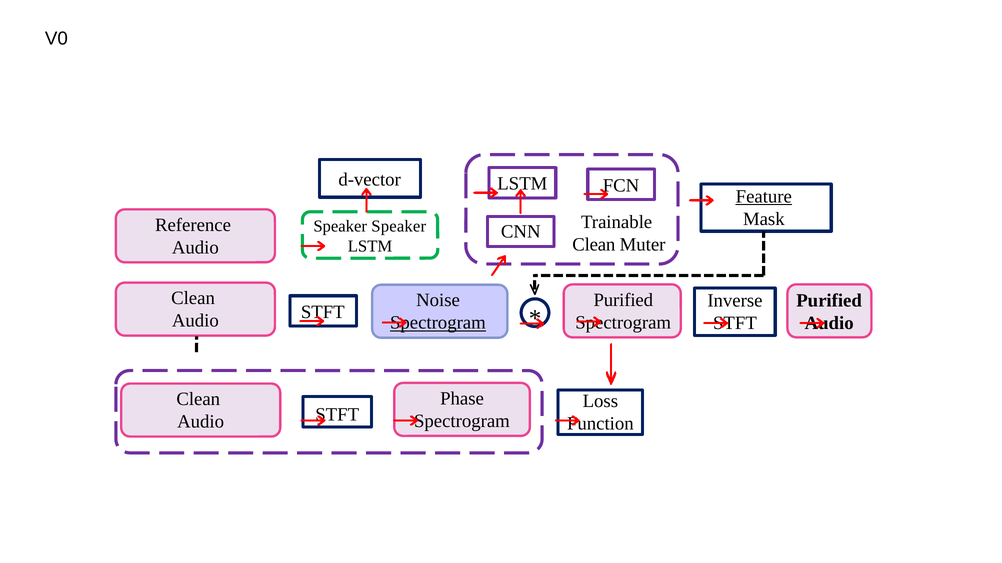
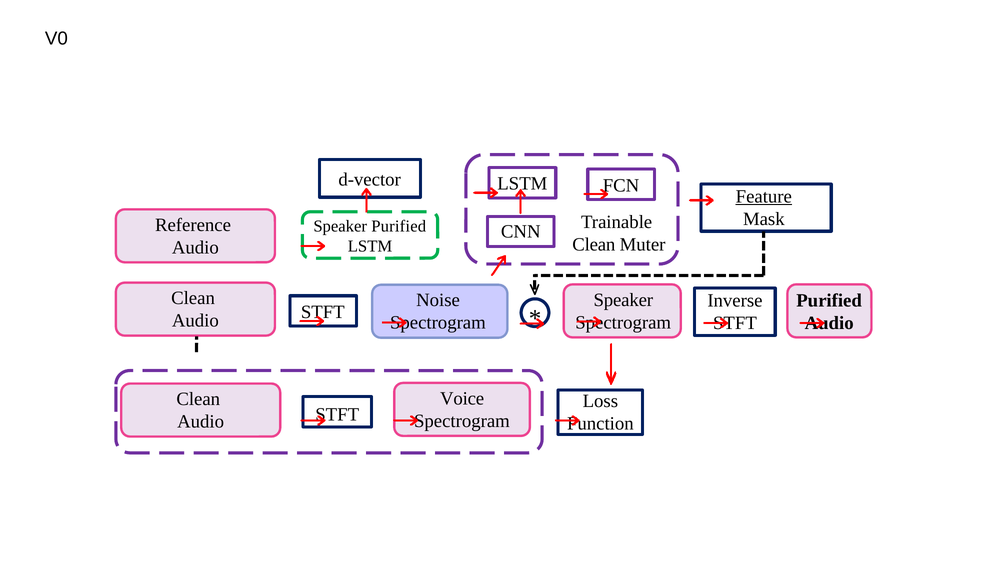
Speaker Speaker: Speaker -> Purified
Purified at (623, 300): Purified -> Speaker
Spectrogram at (438, 323) underline: present -> none
Phase: Phase -> Voice
